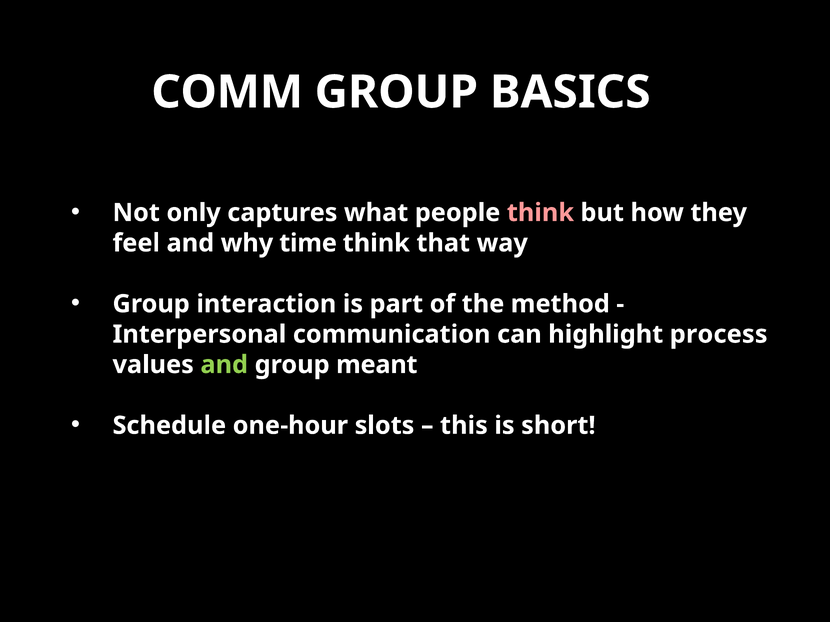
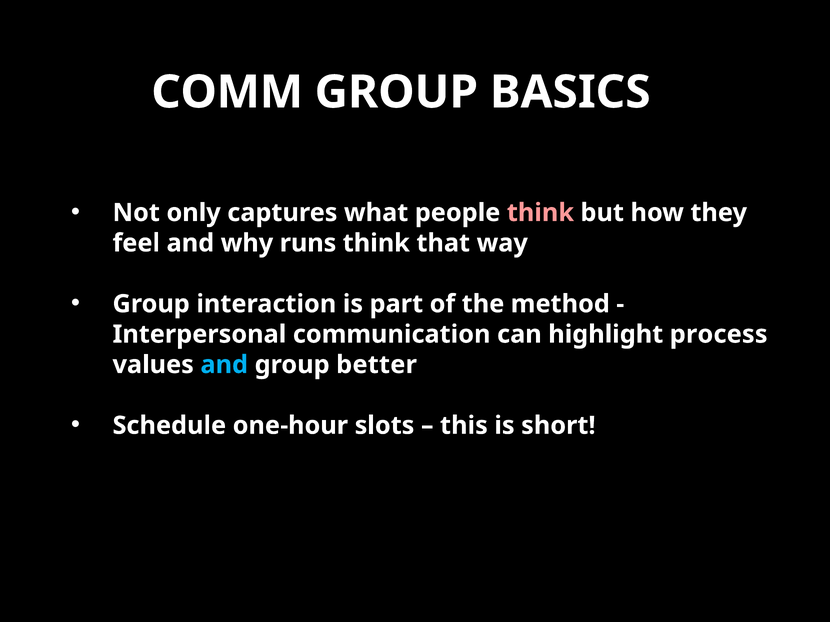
time: time -> runs
and at (224, 365) colour: light green -> light blue
meant: meant -> better
